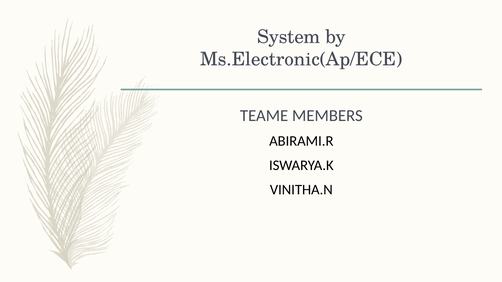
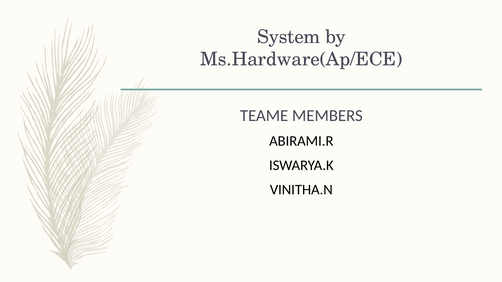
Ms.Electronic(Ap/ECE: Ms.Electronic(Ap/ECE -> Ms.Hardware(Ap/ECE
